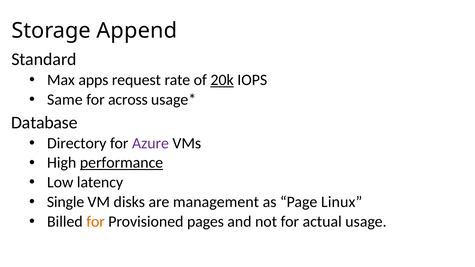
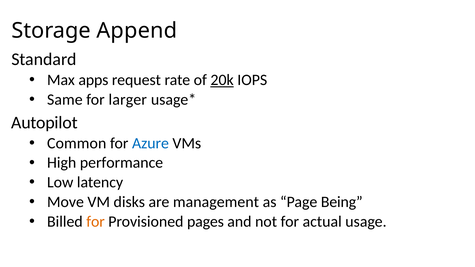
across: across -> larger
Database: Database -> Autopilot
Directory: Directory -> Common
Azure colour: purple -> blue
performance underline: present -> none
Single: Single -> Move
Linux: Linux -> Being
